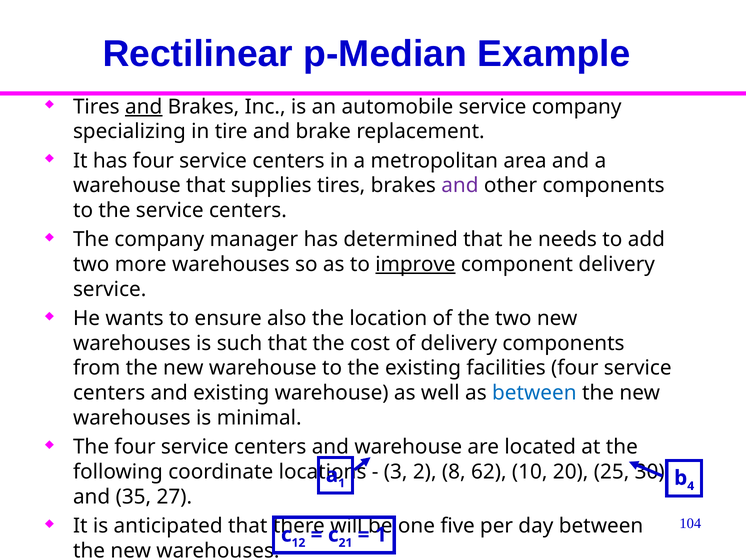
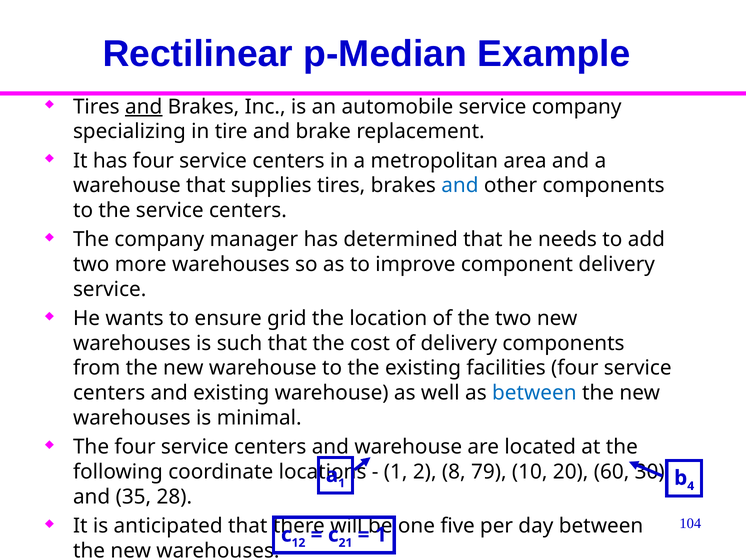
and at (460, 185) colour: purple -> blue
improve underline: present -> none
also: also -> grid
3 at (396, 471): 3 -> 1
62: 62 -> 79
25: 25 -> 60
27: 27 -> 28
